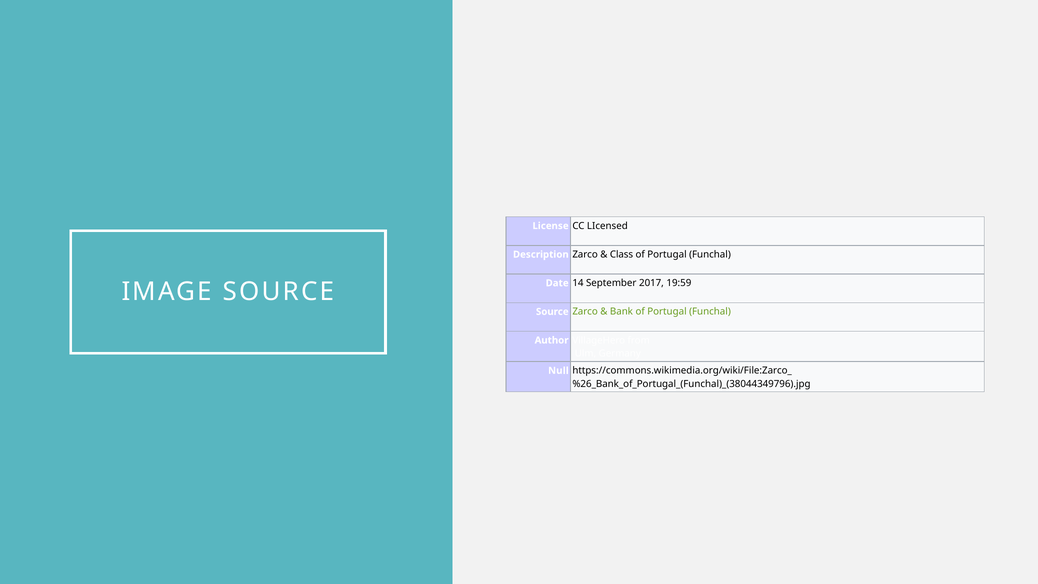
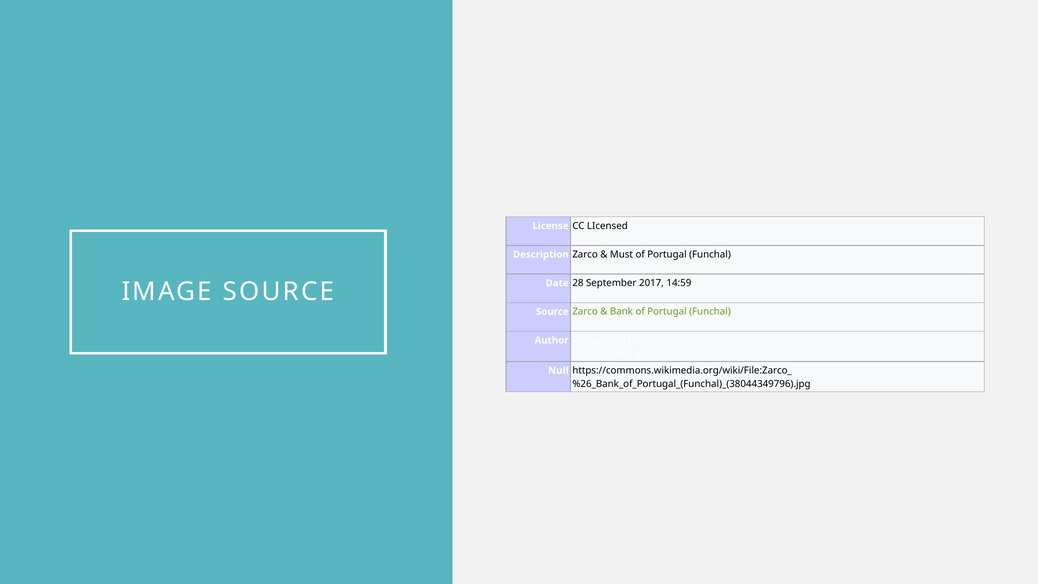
Class: Class -> Must
14: 14 -> 28
19:59: 19:59 -> 14:59
